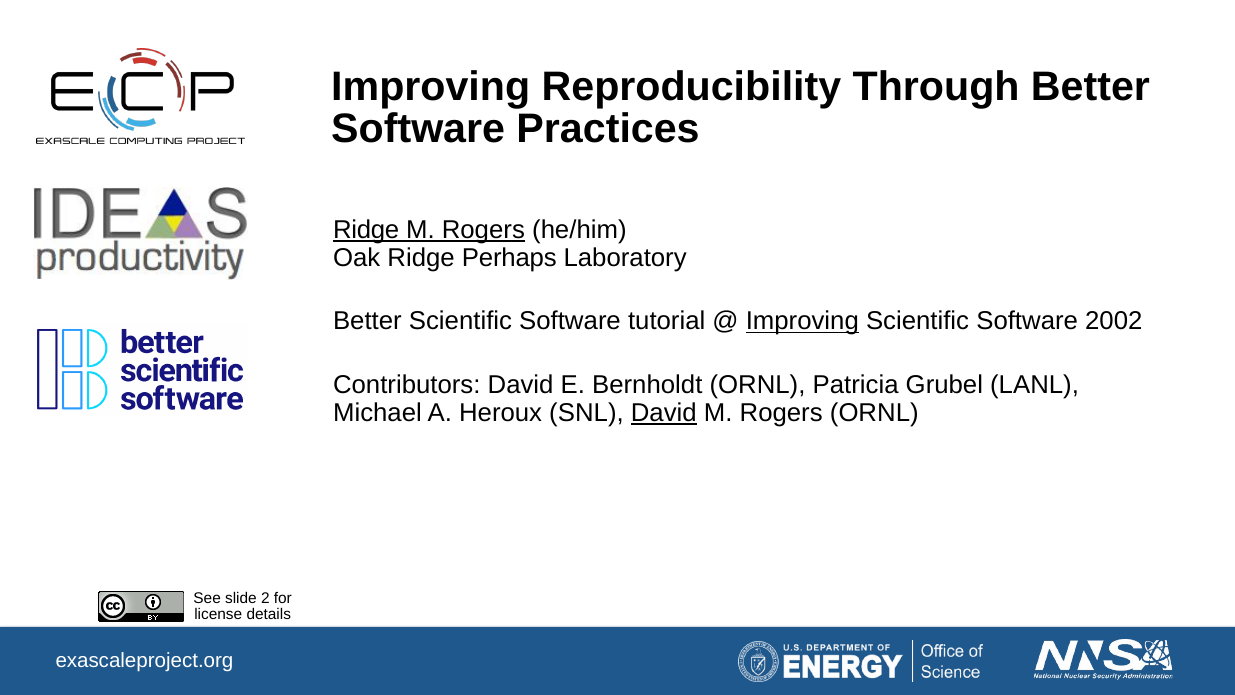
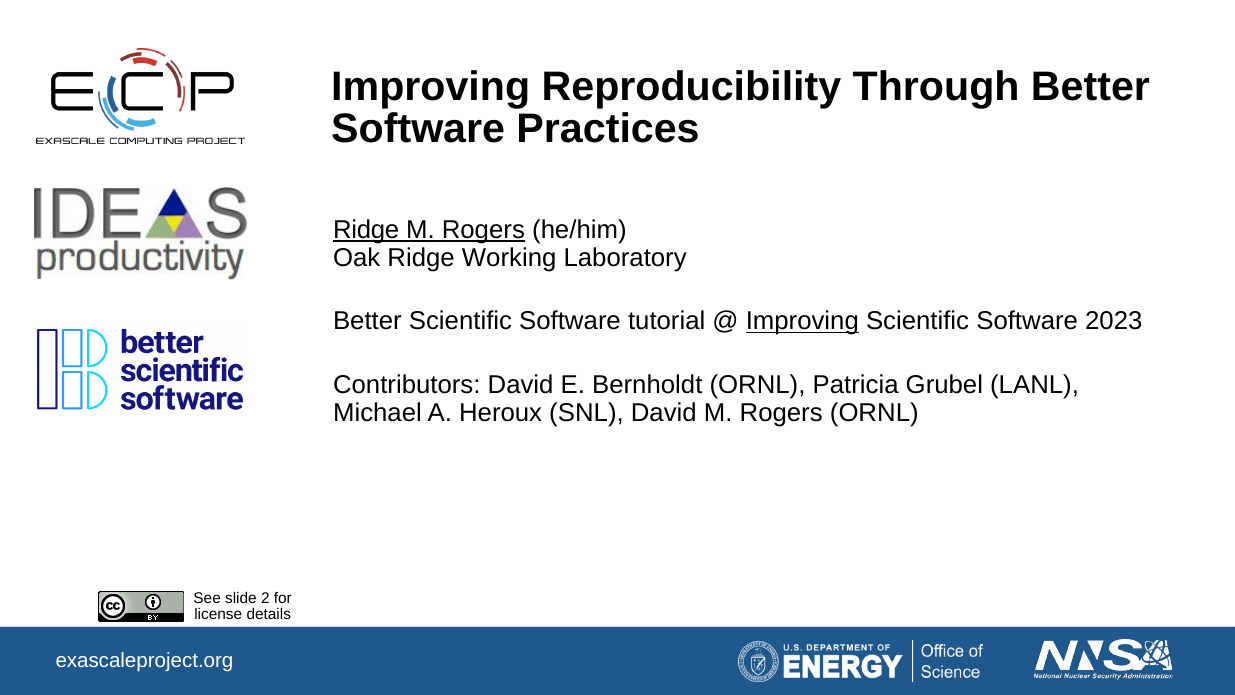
Perhaps: Perhaps -> Working
2002: 2002 -> 2023
David at (664, 413) underline: present -> none
